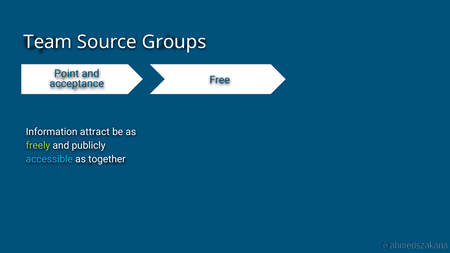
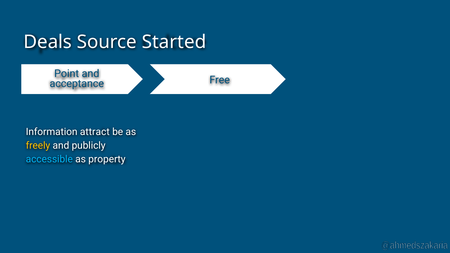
Team: Team -> Deals
Groups: Groups -> Started
freely colour: light green -> yellow
together: together -> property
